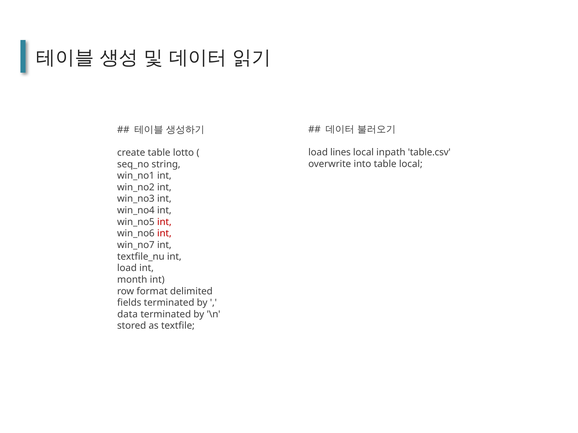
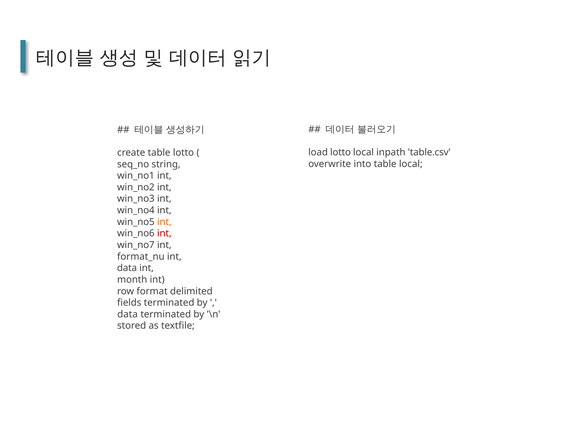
load lines: lines -> lotto
int at (164, 222) colour: red -> orange
textfile_nu: textfile_nu -> format_nu
load at (127, 268): load -> data
